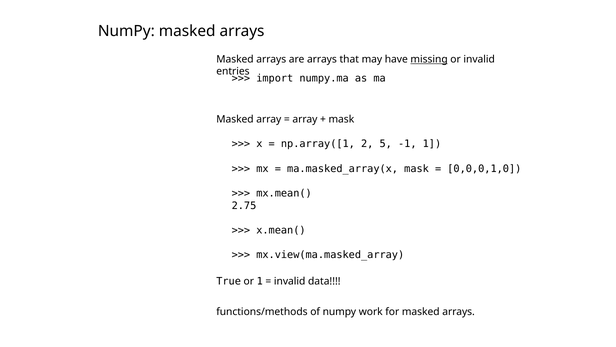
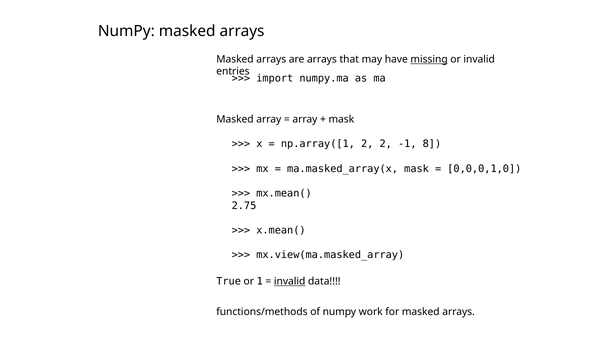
2 5: 5 -> 2
-1 1: 1 -> 8
invalid at (290, 281) underline: none -> present
